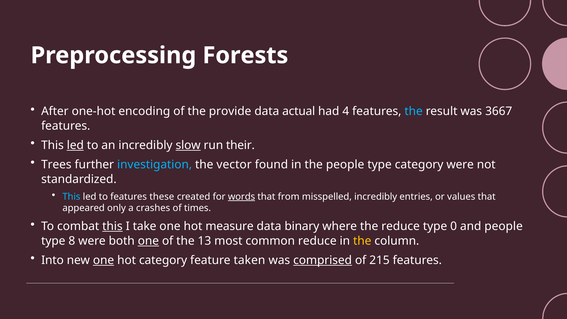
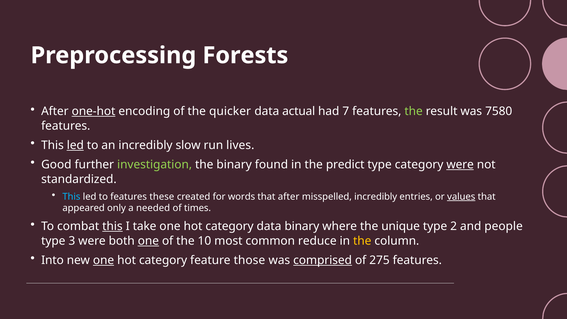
one-hot underline: none -> present
provide: provide -> quicker
4: 4 -> 7
the at (414, 111) colour: light blue -> light green
3667: 3667 -> 7580
slow underline: present -> none
their: their -> lives
Trees: Trees -> Good
investigation colour: light blue -> light green
the vector: vector -> binary
the people: people -> predict
were at (460, 165) underline: none -> present
words underline: present -> none
that from: from -> after
values underline: none -> present
crashes: crashes -> needed
measure at (230, 226): measure -> category
the reduce: reduce -> unique
0: 0 -> 2
8: 8 -> 3
13: 13 -> 10
taken: taken -> those
215: 215 -> 275
